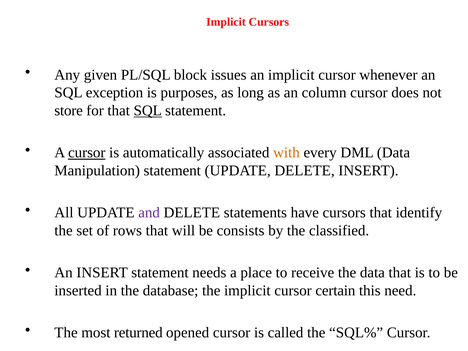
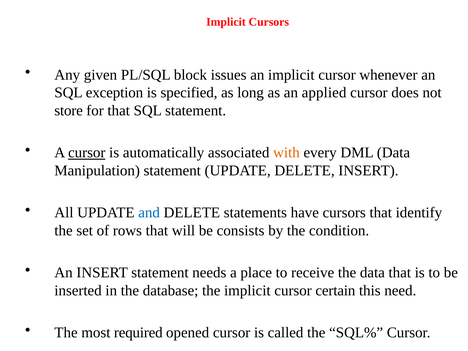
purposes: purposes -> specified
column: column -> applied
SQL at (148, 111) underline: present -> none
and colour: purple -> blue
classified: classified -> condition
returned: returned -> required
